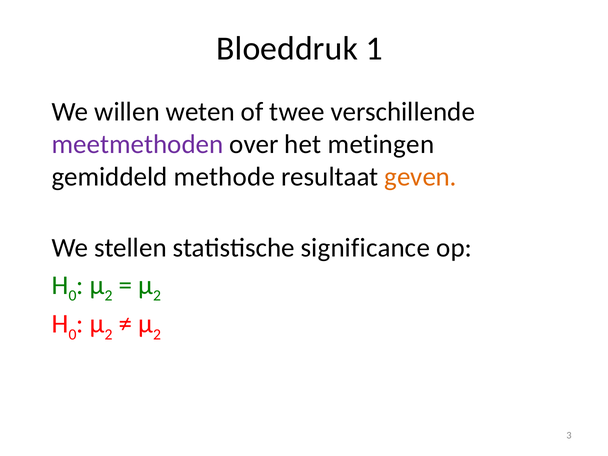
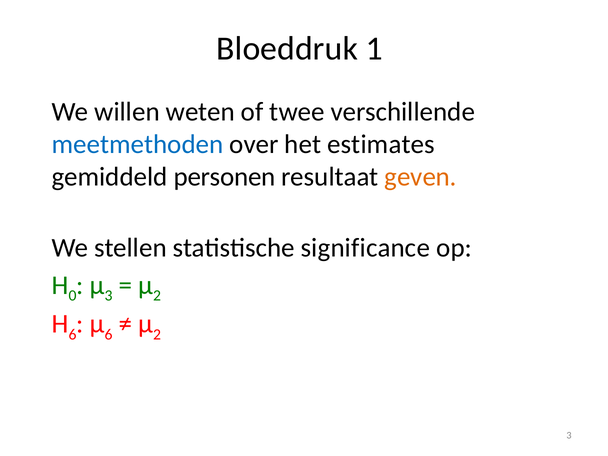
meetmethoden colour: purple -> blue
metingen: metingen -> estimates
methode: methode -> personen
2 at (109, 296): 2 -> 3
0 at (72, 334): 0 -> 6
2 at (109, 334): 2 -> 6
